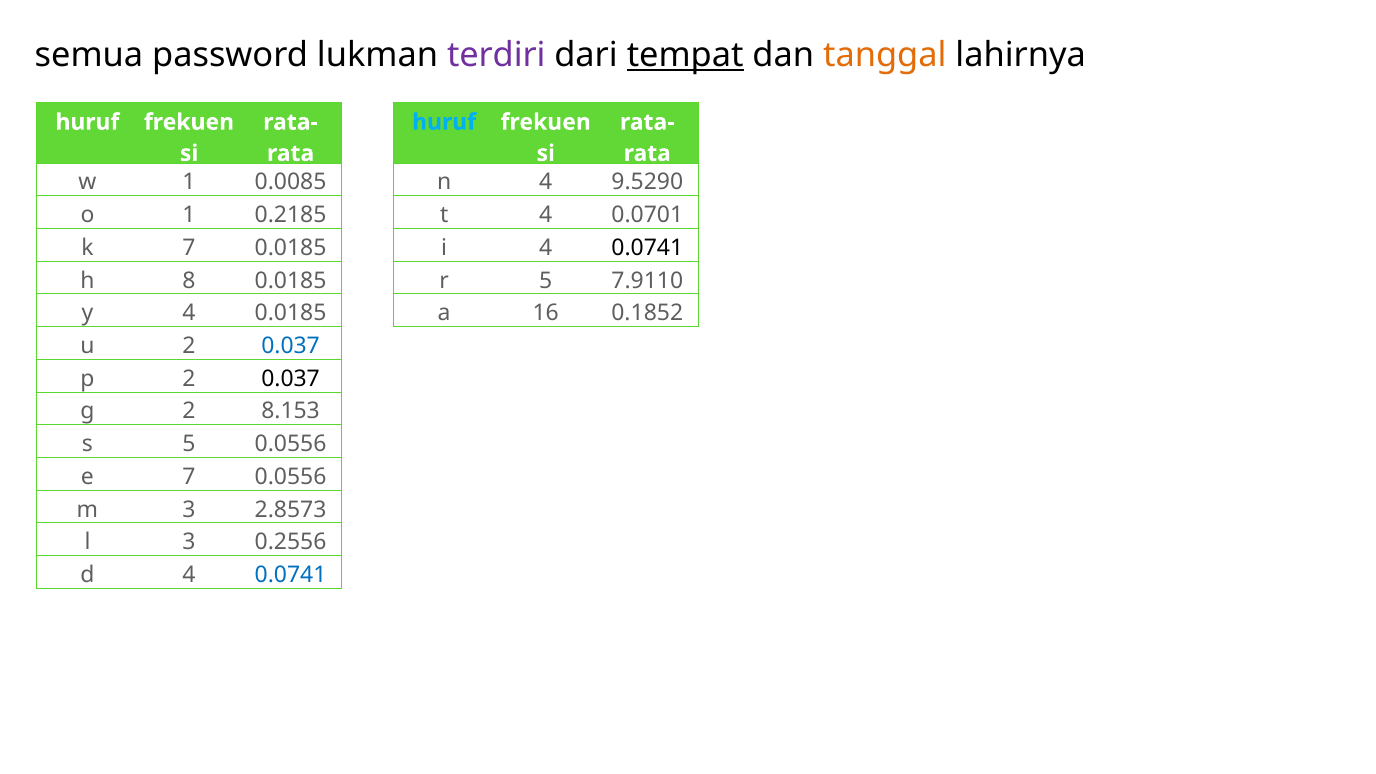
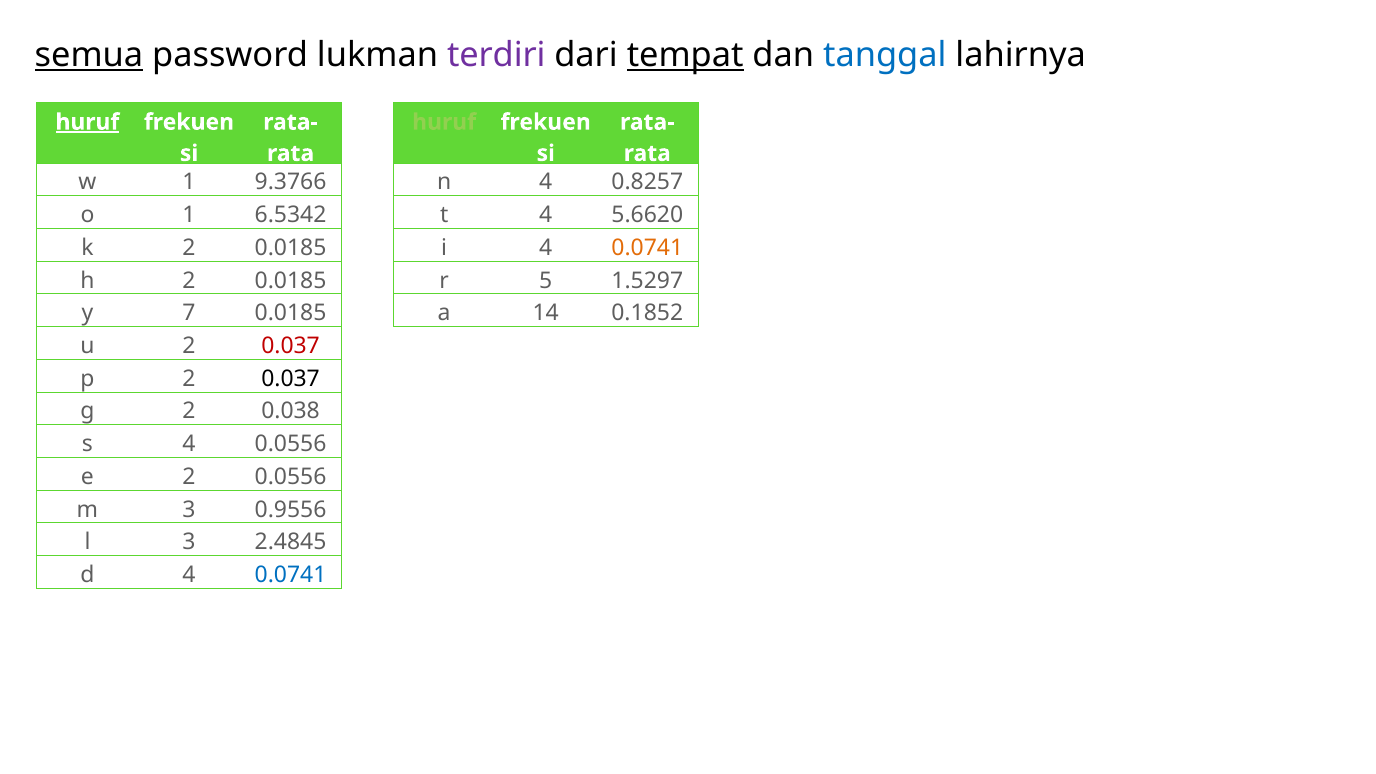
semua underline: none -> present
tanggal colour: orange -> blue
huruf at (87, 122) underline: none -> present
huruf at (444, 122) colour: light blue -> light green
0.0085: 0.0085 -> 9.3766
9.5290: 9.5290 -> 0.8257
0.2185: 0.2185 -> 6.5342
0.0701: 0.0701 -> 5.6620
k 7: 7 -> 2
0.0741 at (647, 248) colour: black -> orange
h 8: 8 -> 2
7.9110: 7.9110 -> 1.5297
y 4: 4 -> 7
16: 16 -> 14
0.037 at (291, 346) colour: blue -> red
8.153: 8.153 -> 0.038
s 5: 5 -> 4
e 7: 7 -> 2
2.8573: 2.8573 -> 0.9556
0.2556: 0.2556 -> 2.4845
